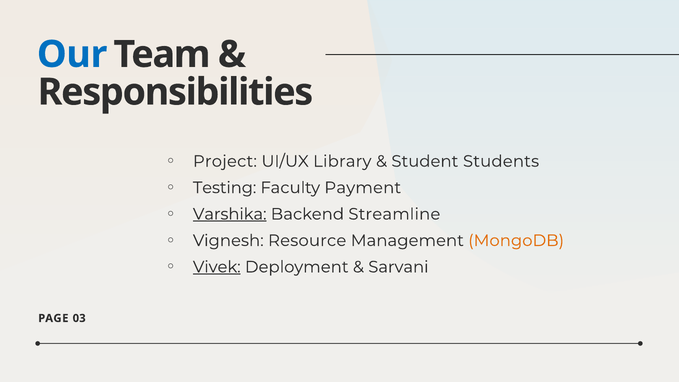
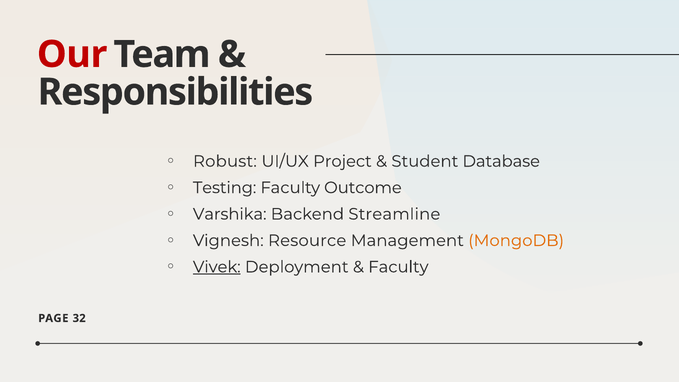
Our colour: blue -> red
Project: Project -> Robust
Library: Library -> Project
Students: Students -> Database
Payment: Payment -> Outcome
Varshika underline: present -> none
Sarvani at (398, 267): Sarvani -> Faculty
03: 03 -> 32
